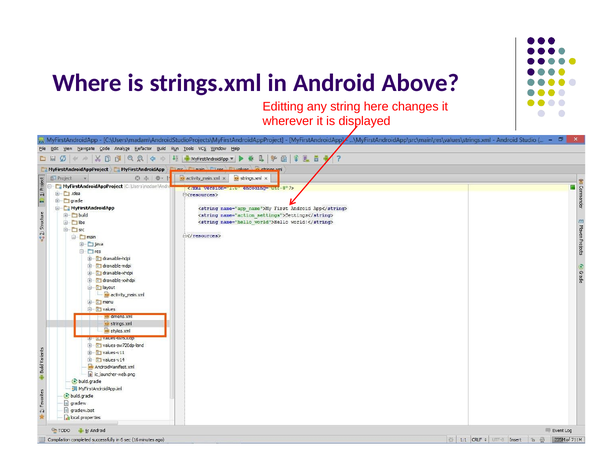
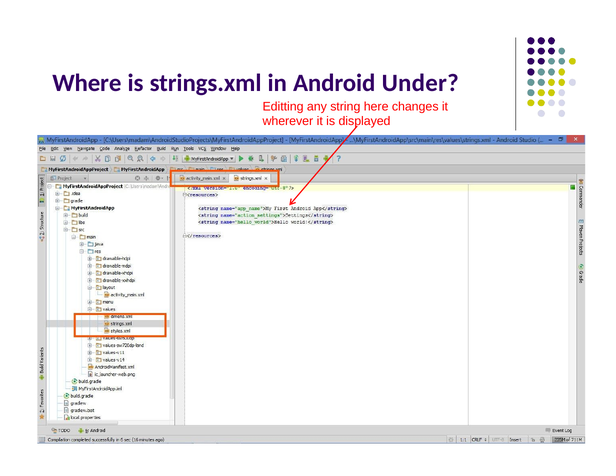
Above: Above -> Under
